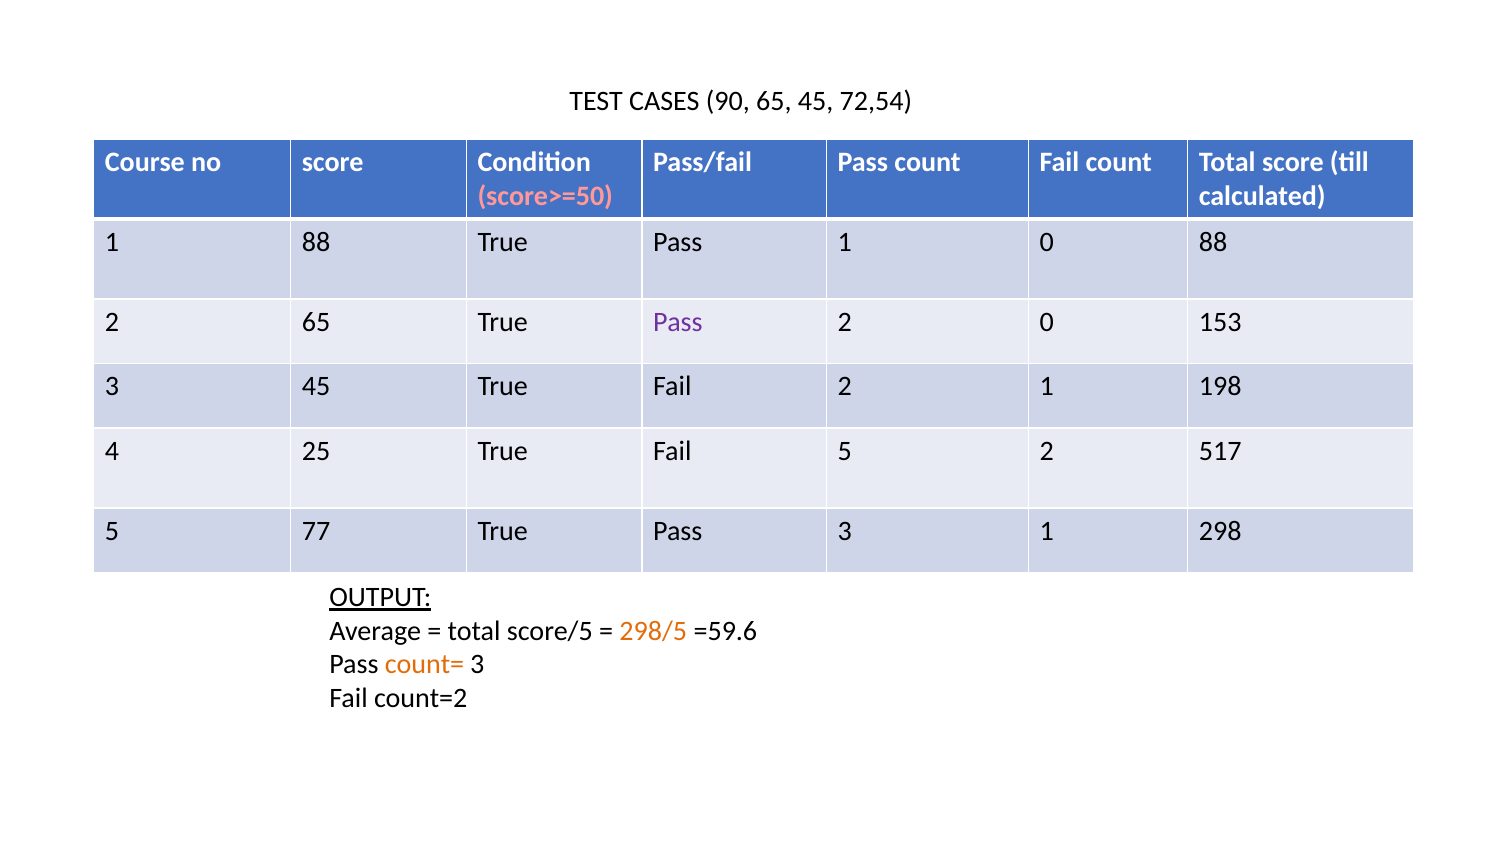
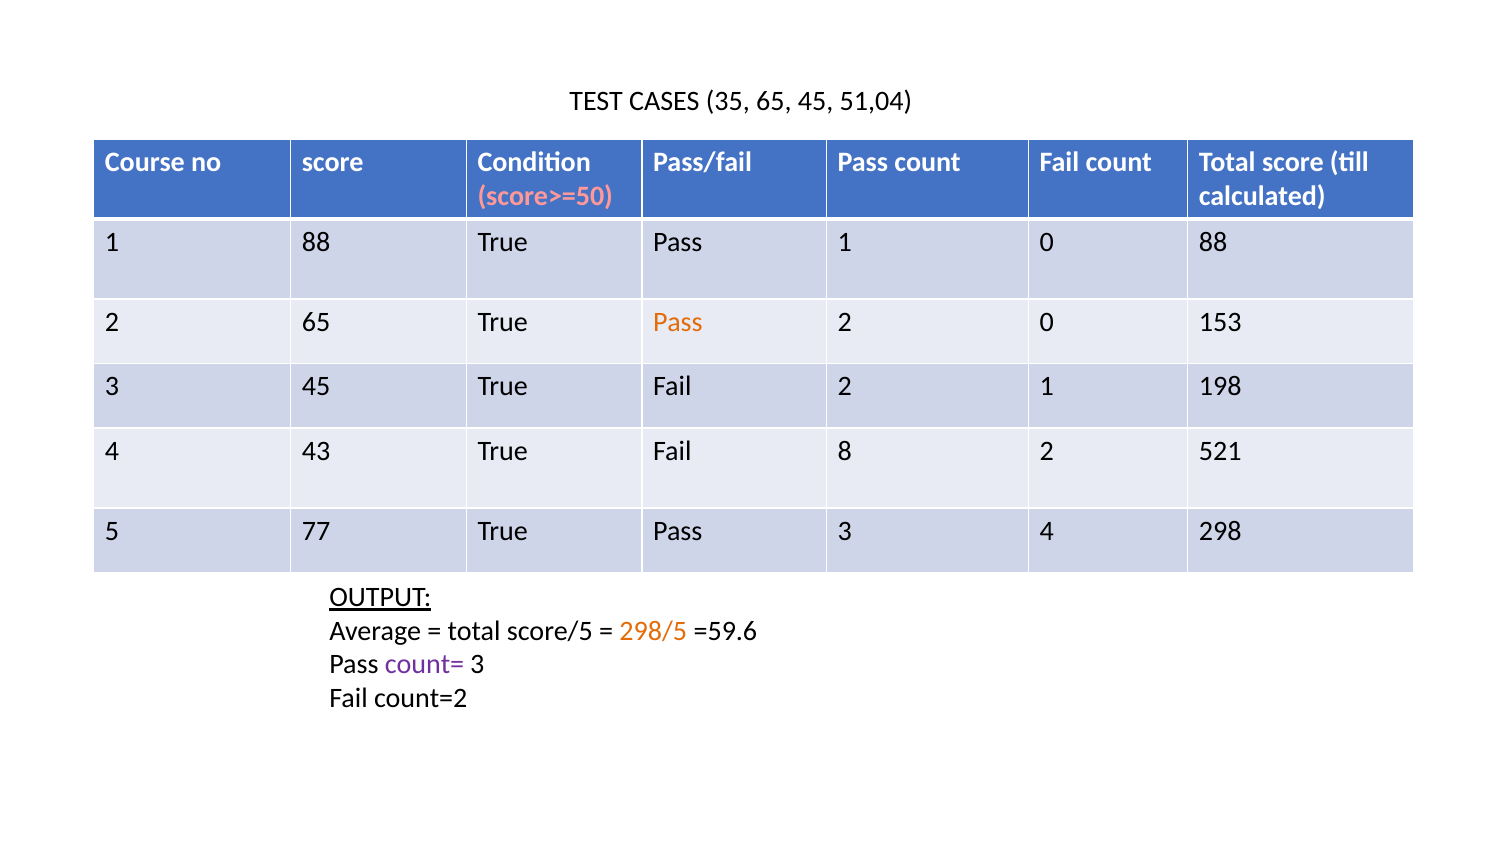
90: 90 -> 35
72,54: 72,54 -> 51,04
Pass at (678, 322) colour: purple -> orange
25: 25 -> 43
Fail 5: 5 -> 8
517: 517 -> 521
3 1: 1 -> 4
count= colour: orange -> purple
